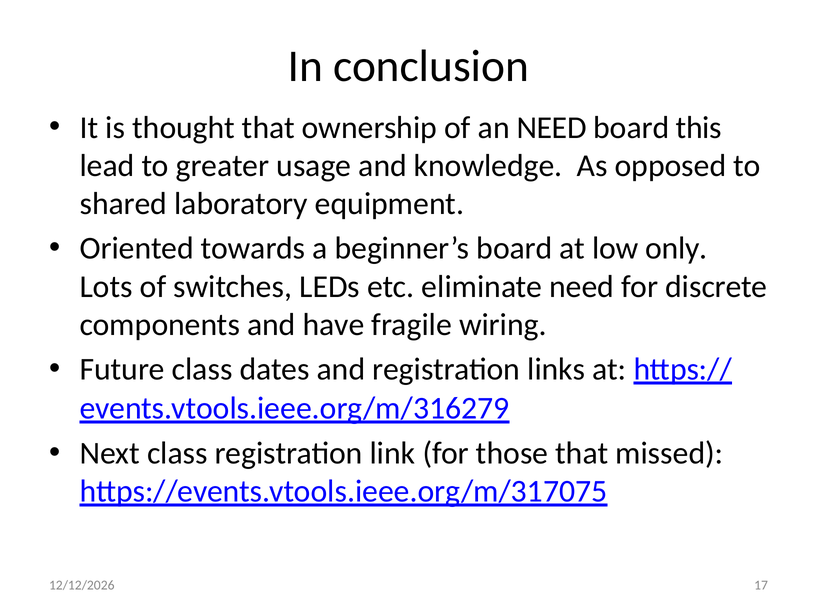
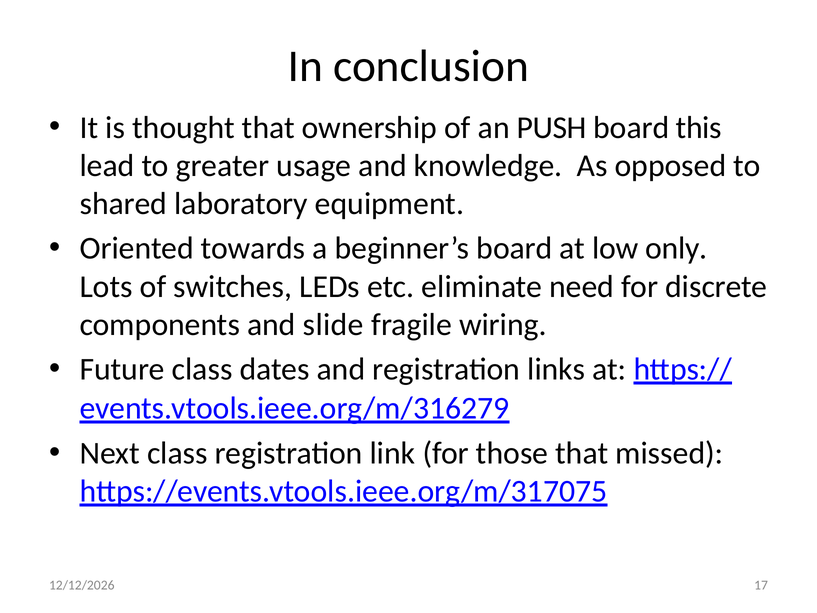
an NEED: NEED -> PUSH
have: have -> slide
